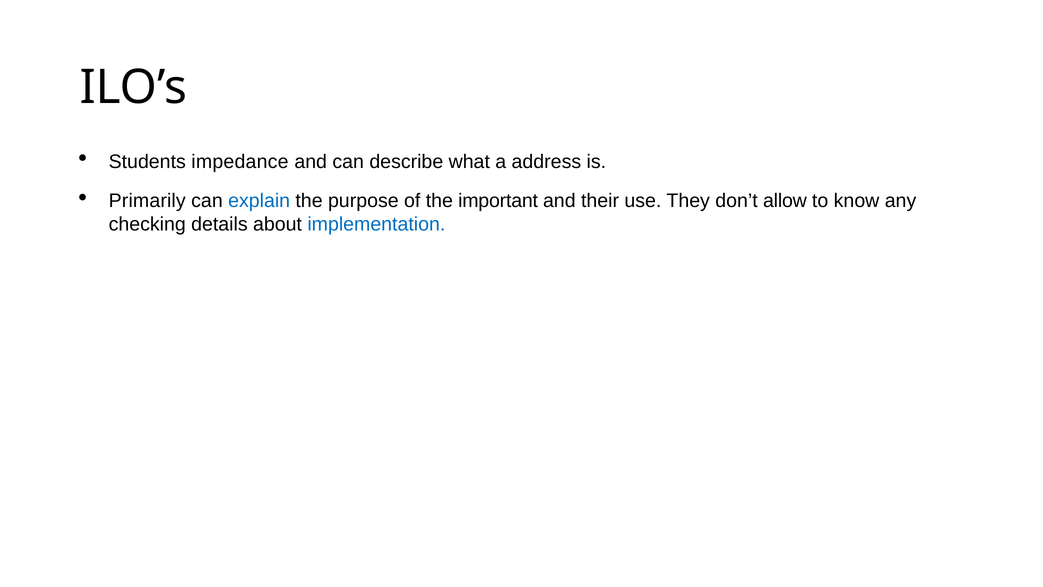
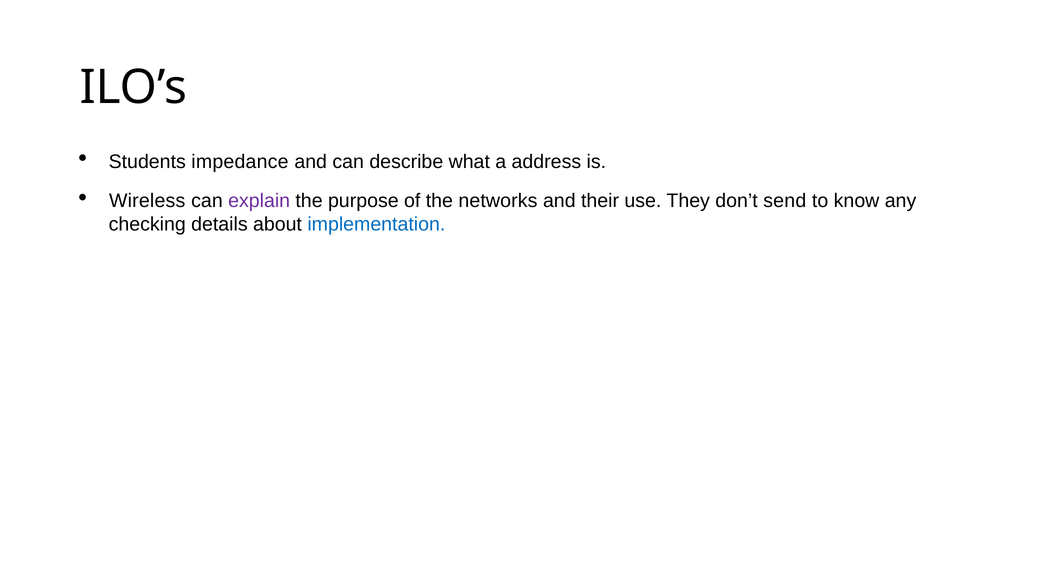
Primarily: Primarily -> Wireless
explain colour: blue -> purple
important: important -> networks
allow: allow -> send
